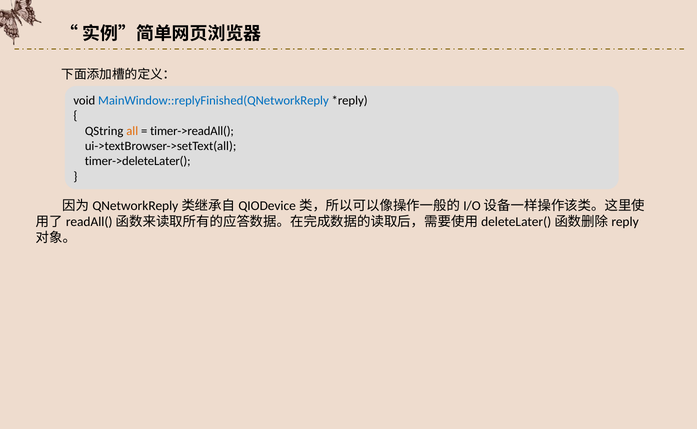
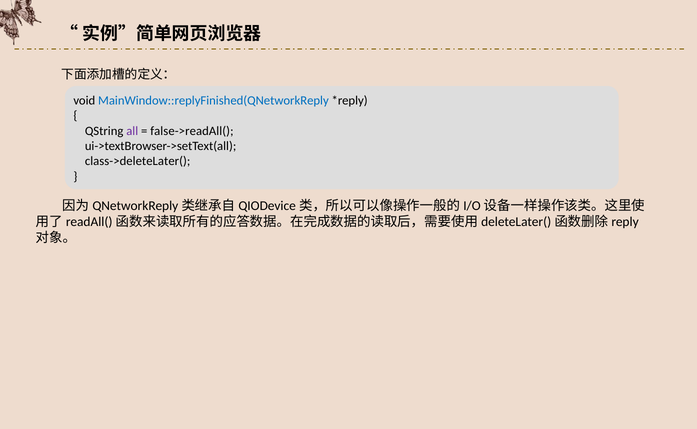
all colour: orange -> purple
timer->readAll(: timer->readAll( -> false->readAll(
timer->deleteLater(: timer->deleteLater( -> class->deleteLater(
